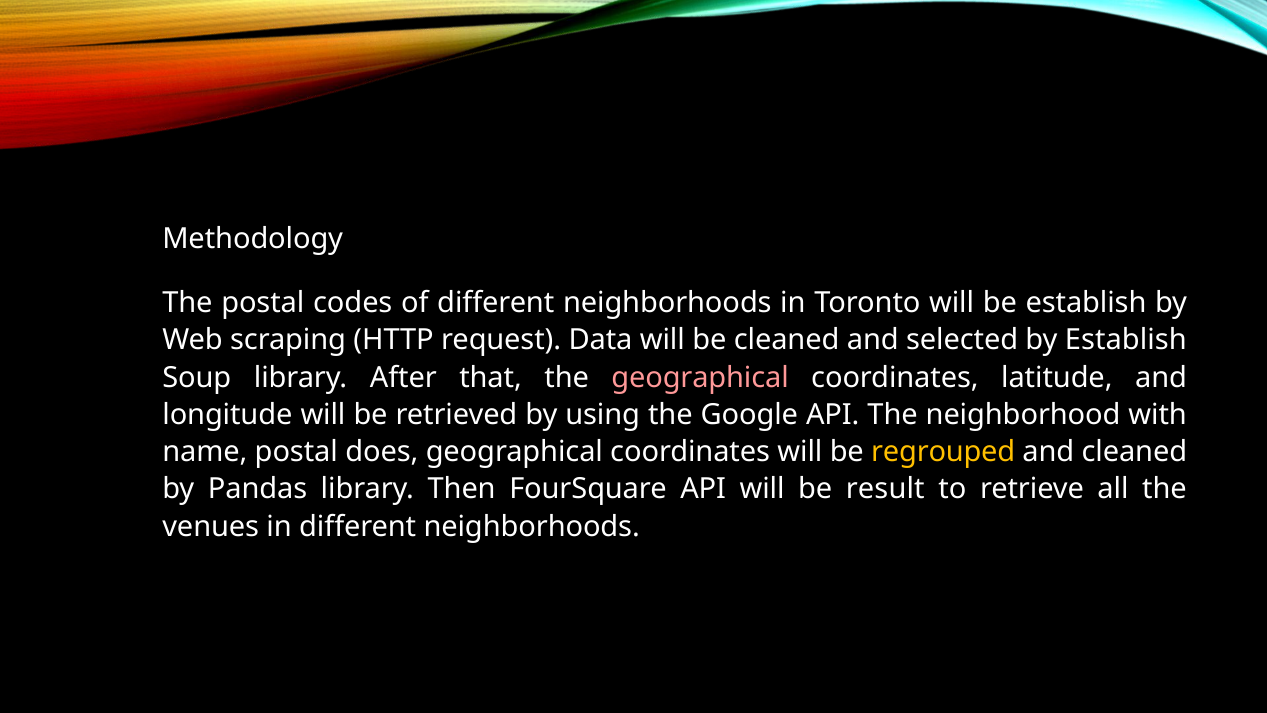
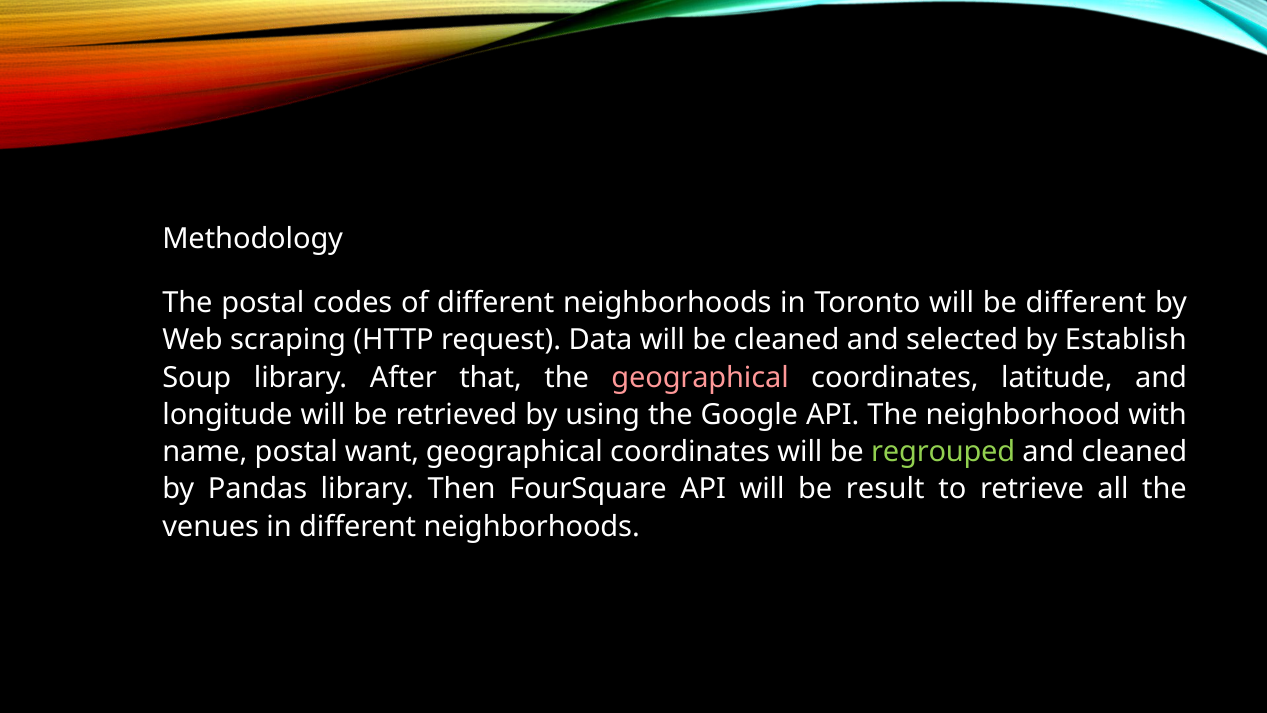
be establish: establish -> different
does: does -> want
regrouped colour: yellow -> light green
